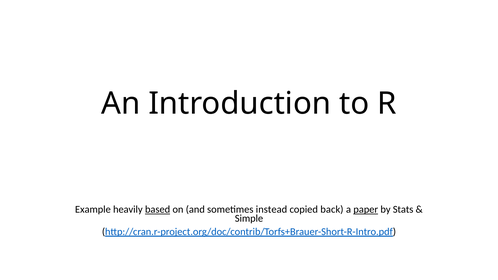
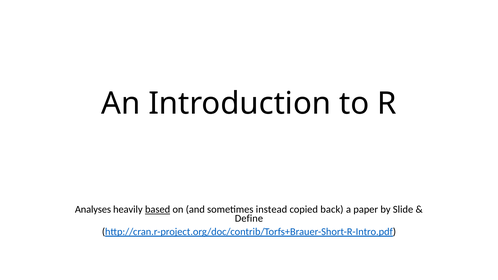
Example: Example -> Analyses
paper underline: present -> none
Stats: Stats -> Slide
Simple: Simple -> Define
